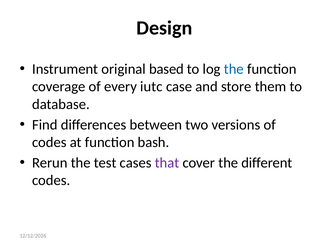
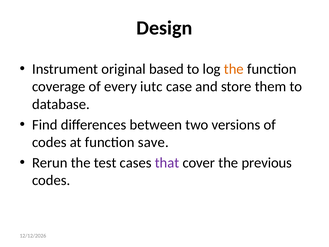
the at (234, 69) colour: blue -> orange
bash: bash -> save
different: different -> previous
